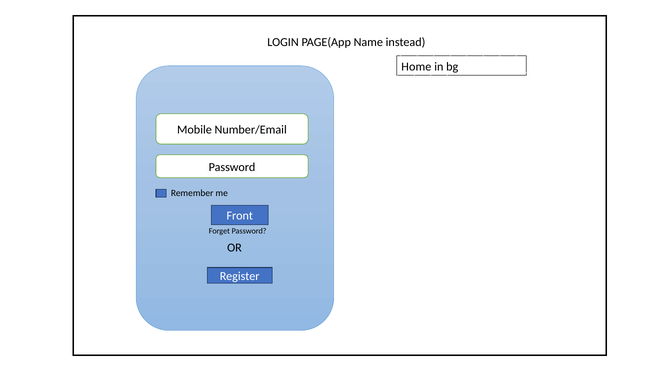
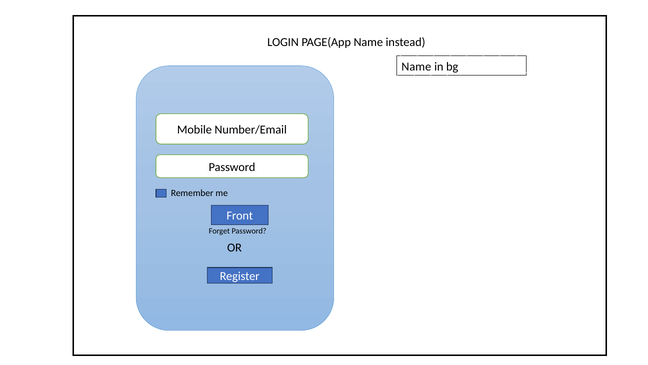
Home at (416, 66): Home -> Name
